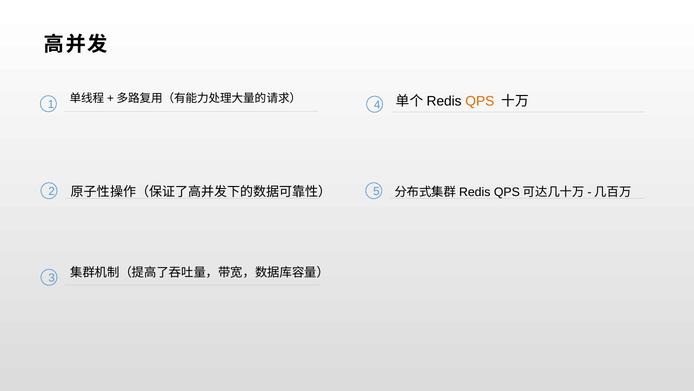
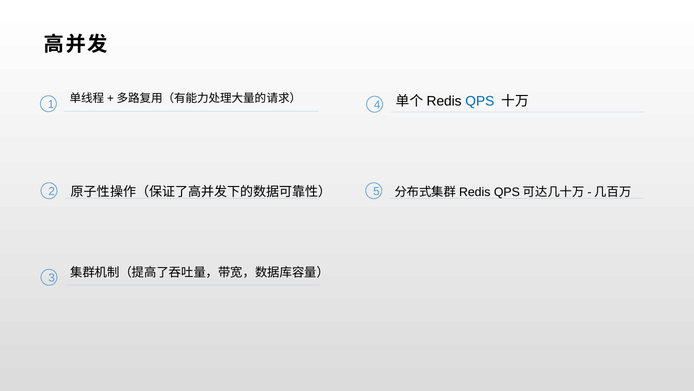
QPS colour: orange -> blue
